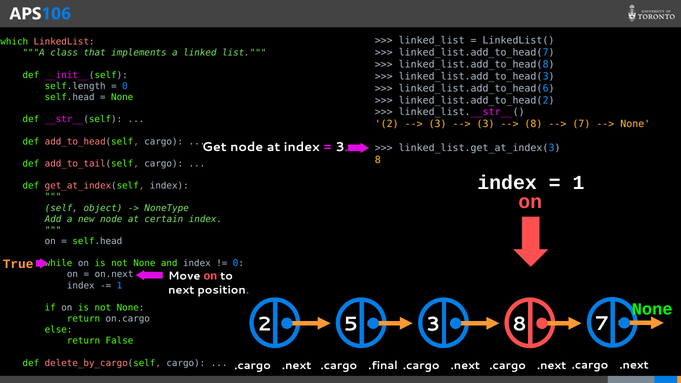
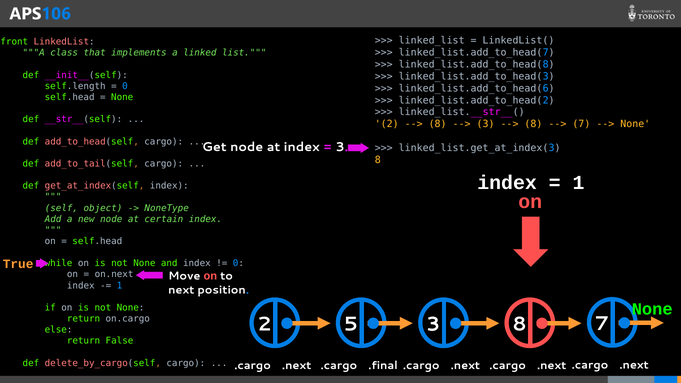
which: which -> front
3 at (438, 124): 3 -> 8
